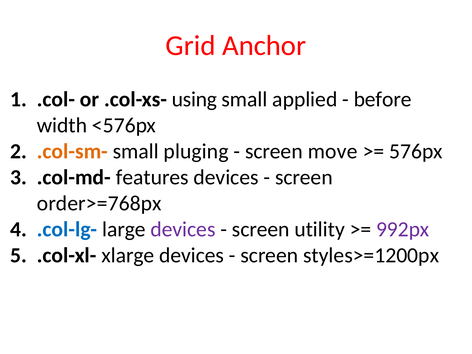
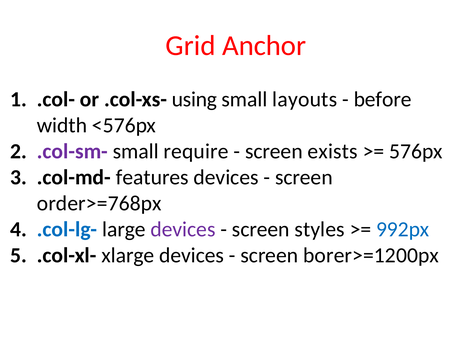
applied: applied -> layouts
.col-sm- colour: orange -> purple
pluging: pluging -> require
move: move -> exists
utility: utility -> styles
992px colour: purple -> blue
styles>=1200px: styles>=1200px -> borer>=1200px
